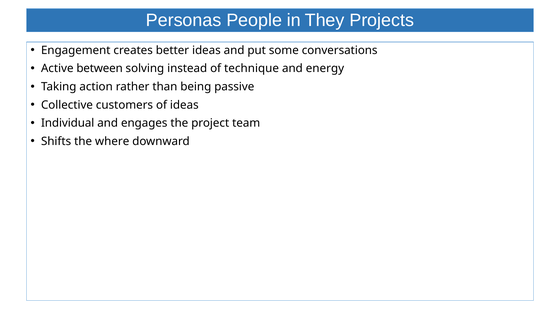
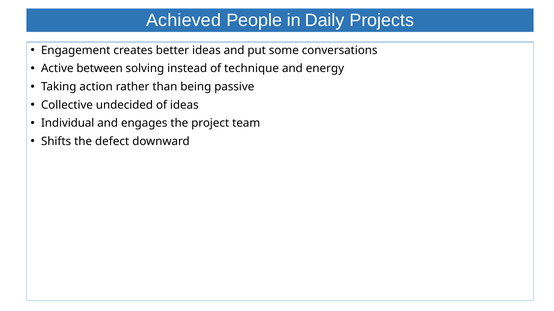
Personas: Personas -> Achieved
They: They -> Daily
customers: customers -> undecided
where: where -> defect
